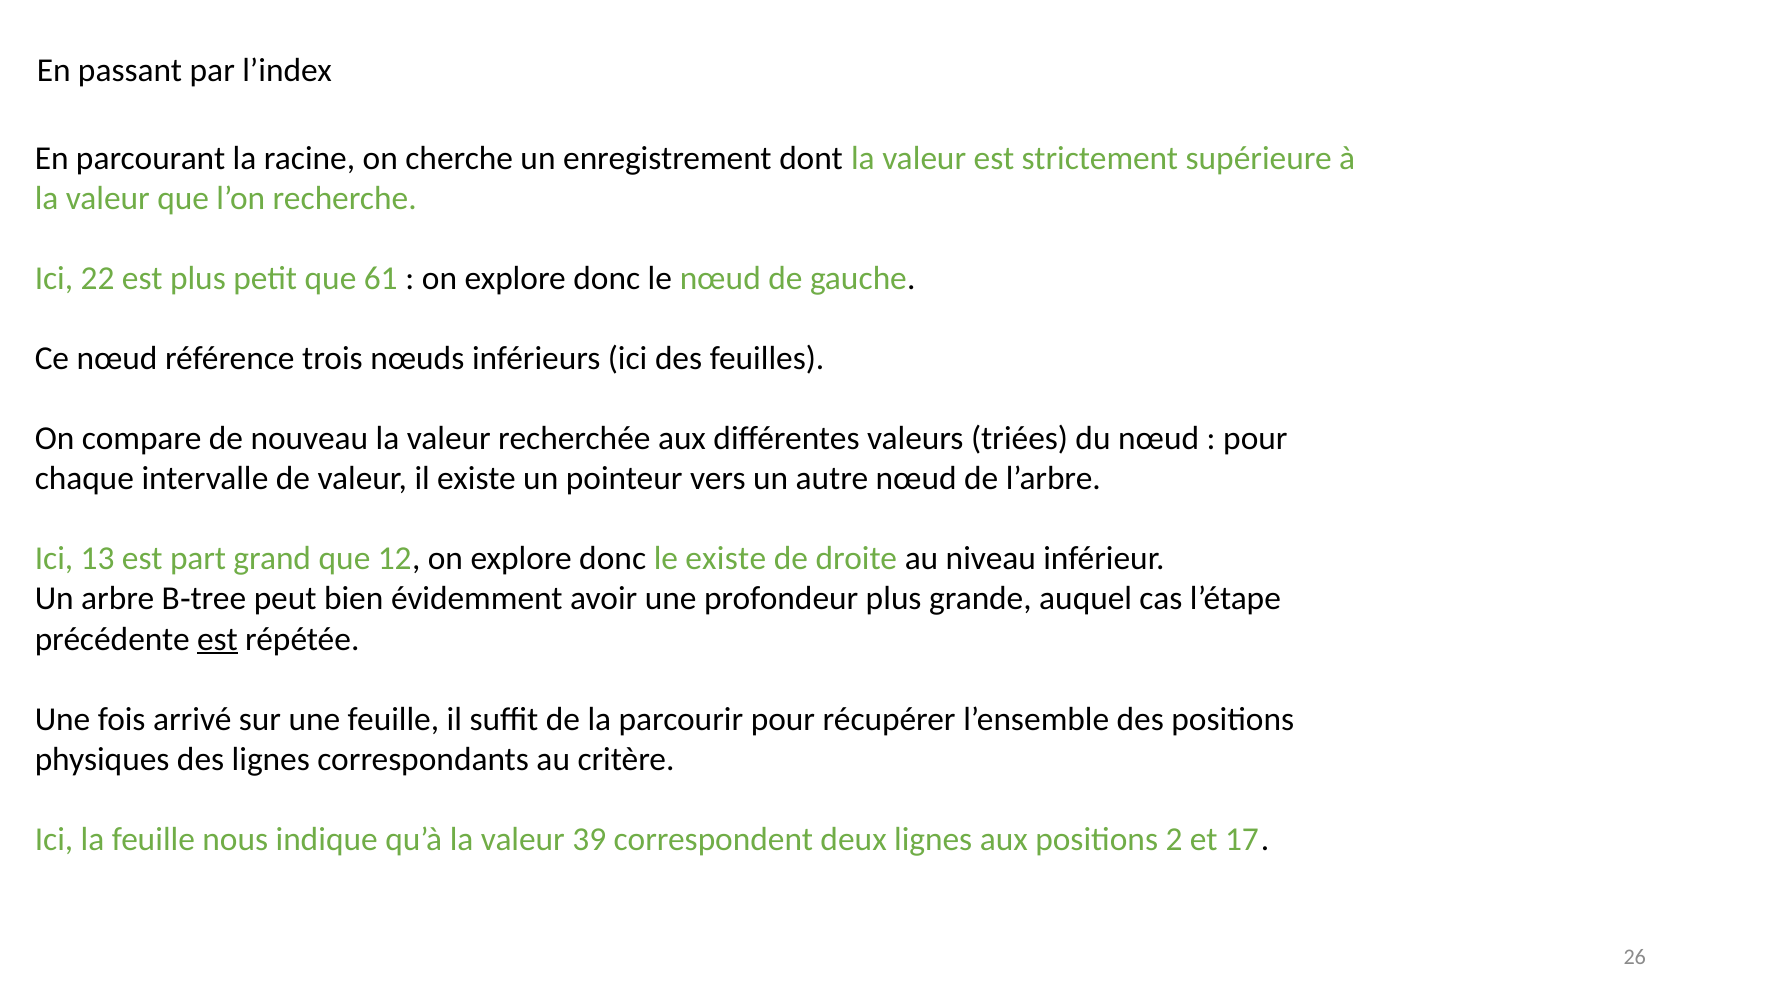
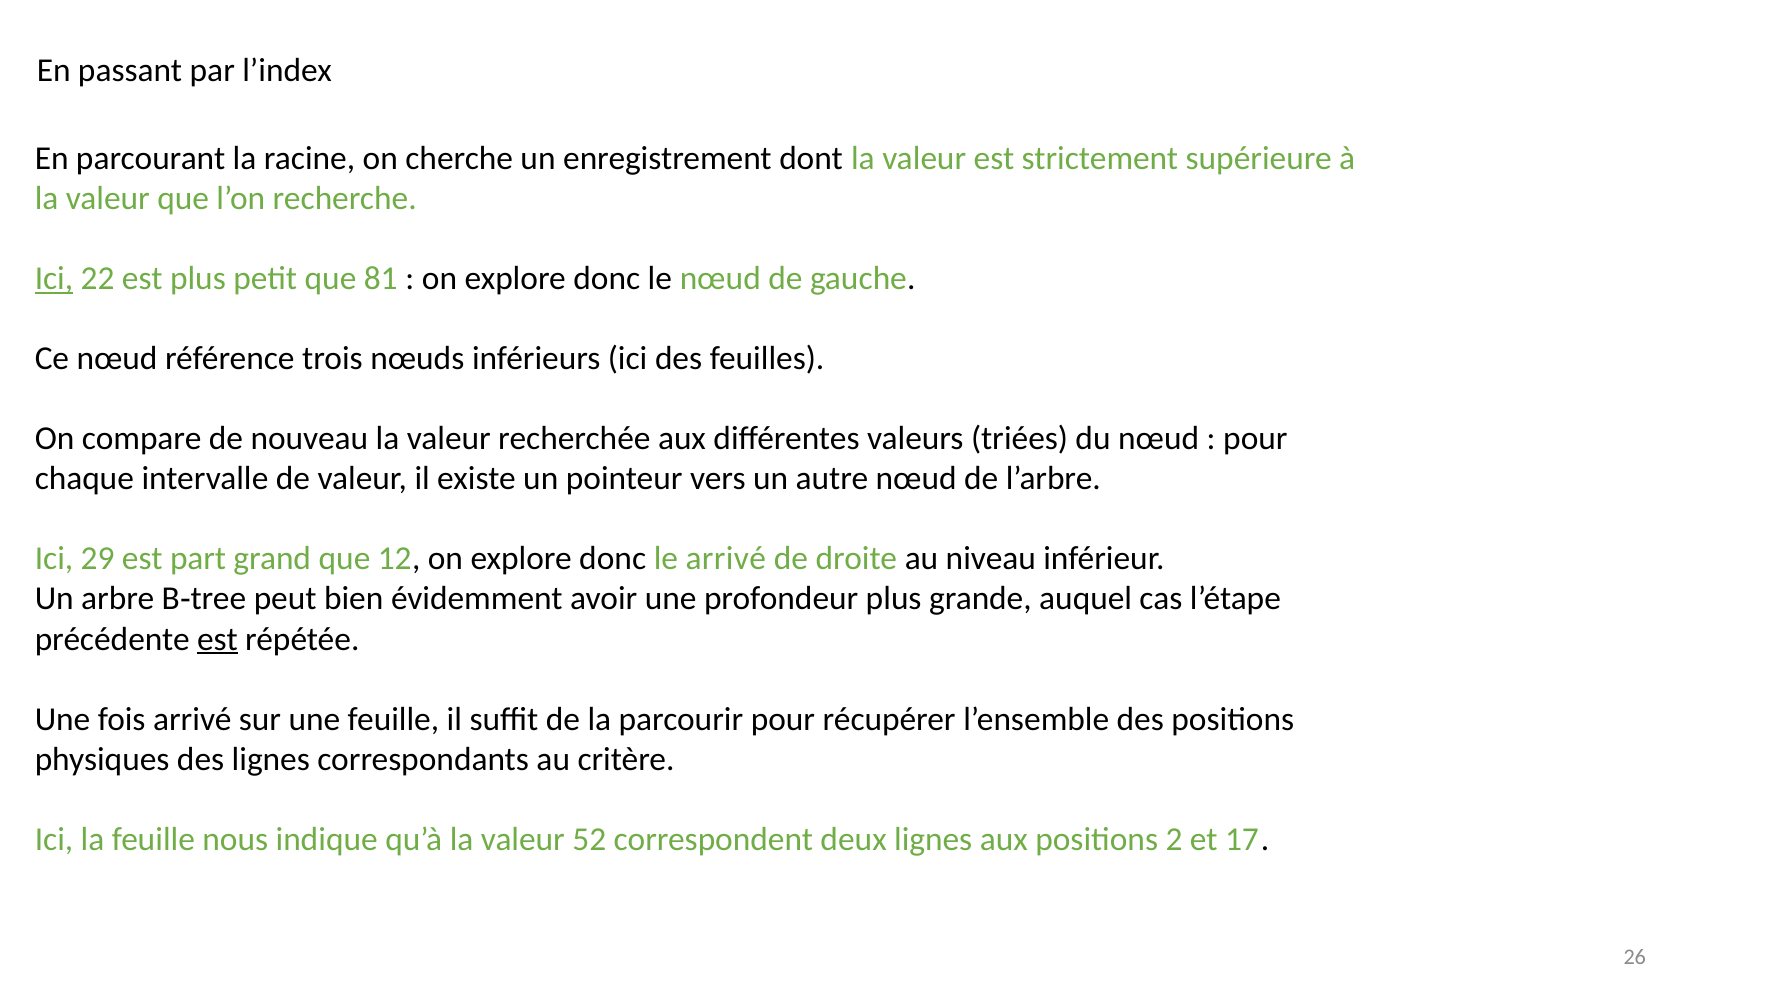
Ici at (54, 278) underline: none -> present
61: 61 -> 81
13: 13 -> 29
le existe: existe -> arrivé
39: 39 -> 52
